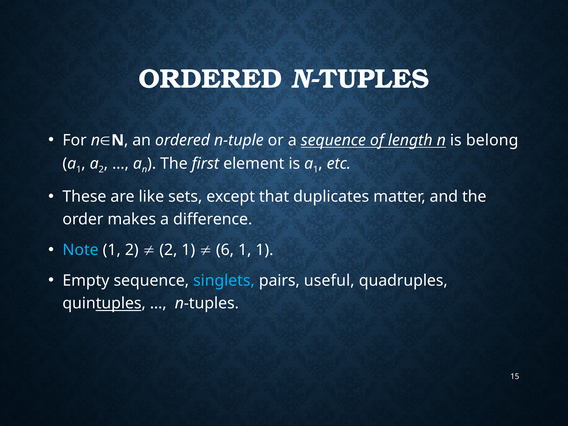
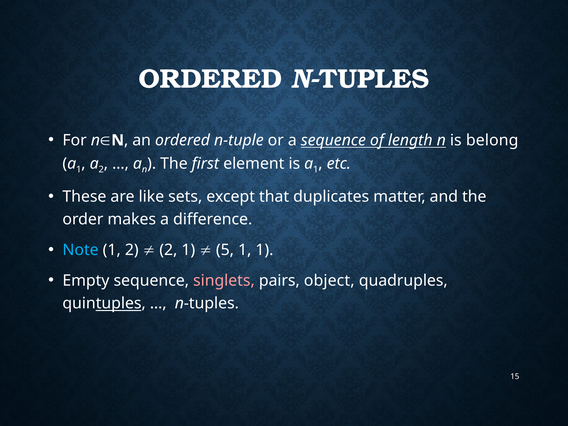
6: 6 -> 5
singlets colour: light blue -> pink
useful: useful -> object
